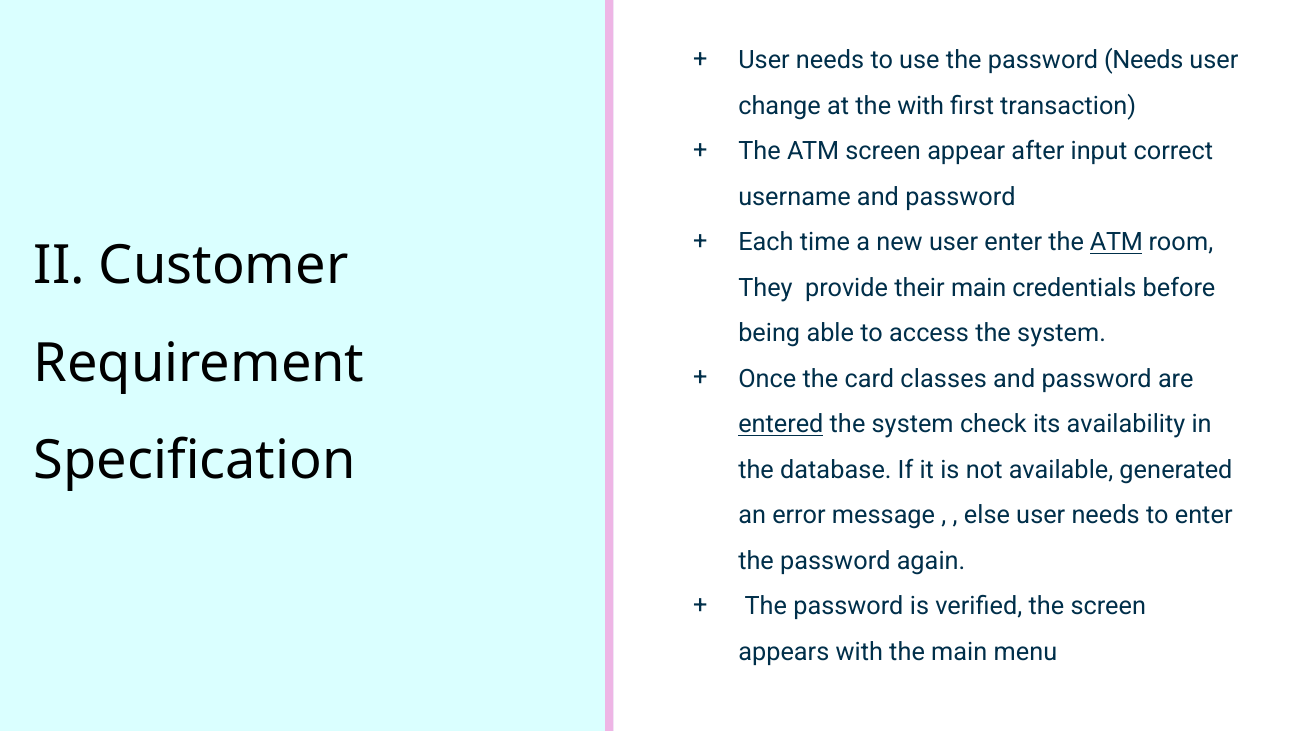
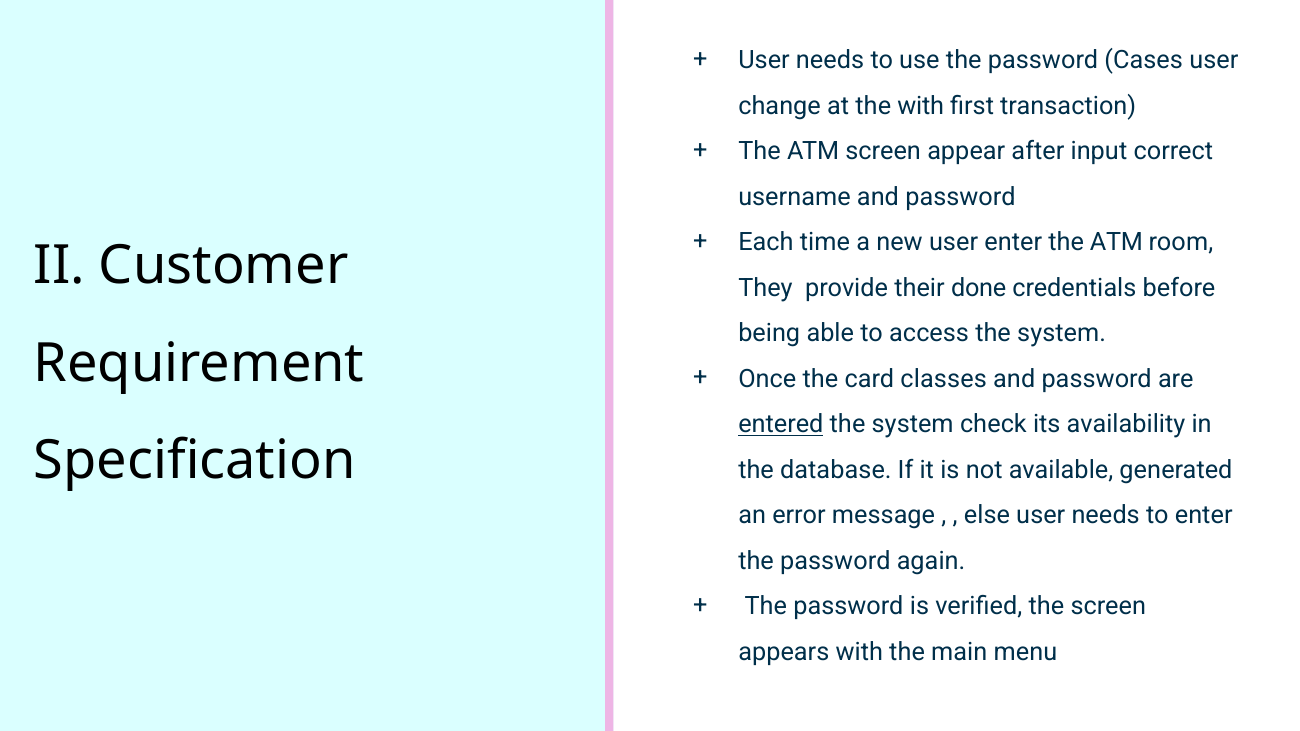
password Needs: Needs -> Cases
ATM at (1116, 243) underline: present -> none
their main: main -> done
